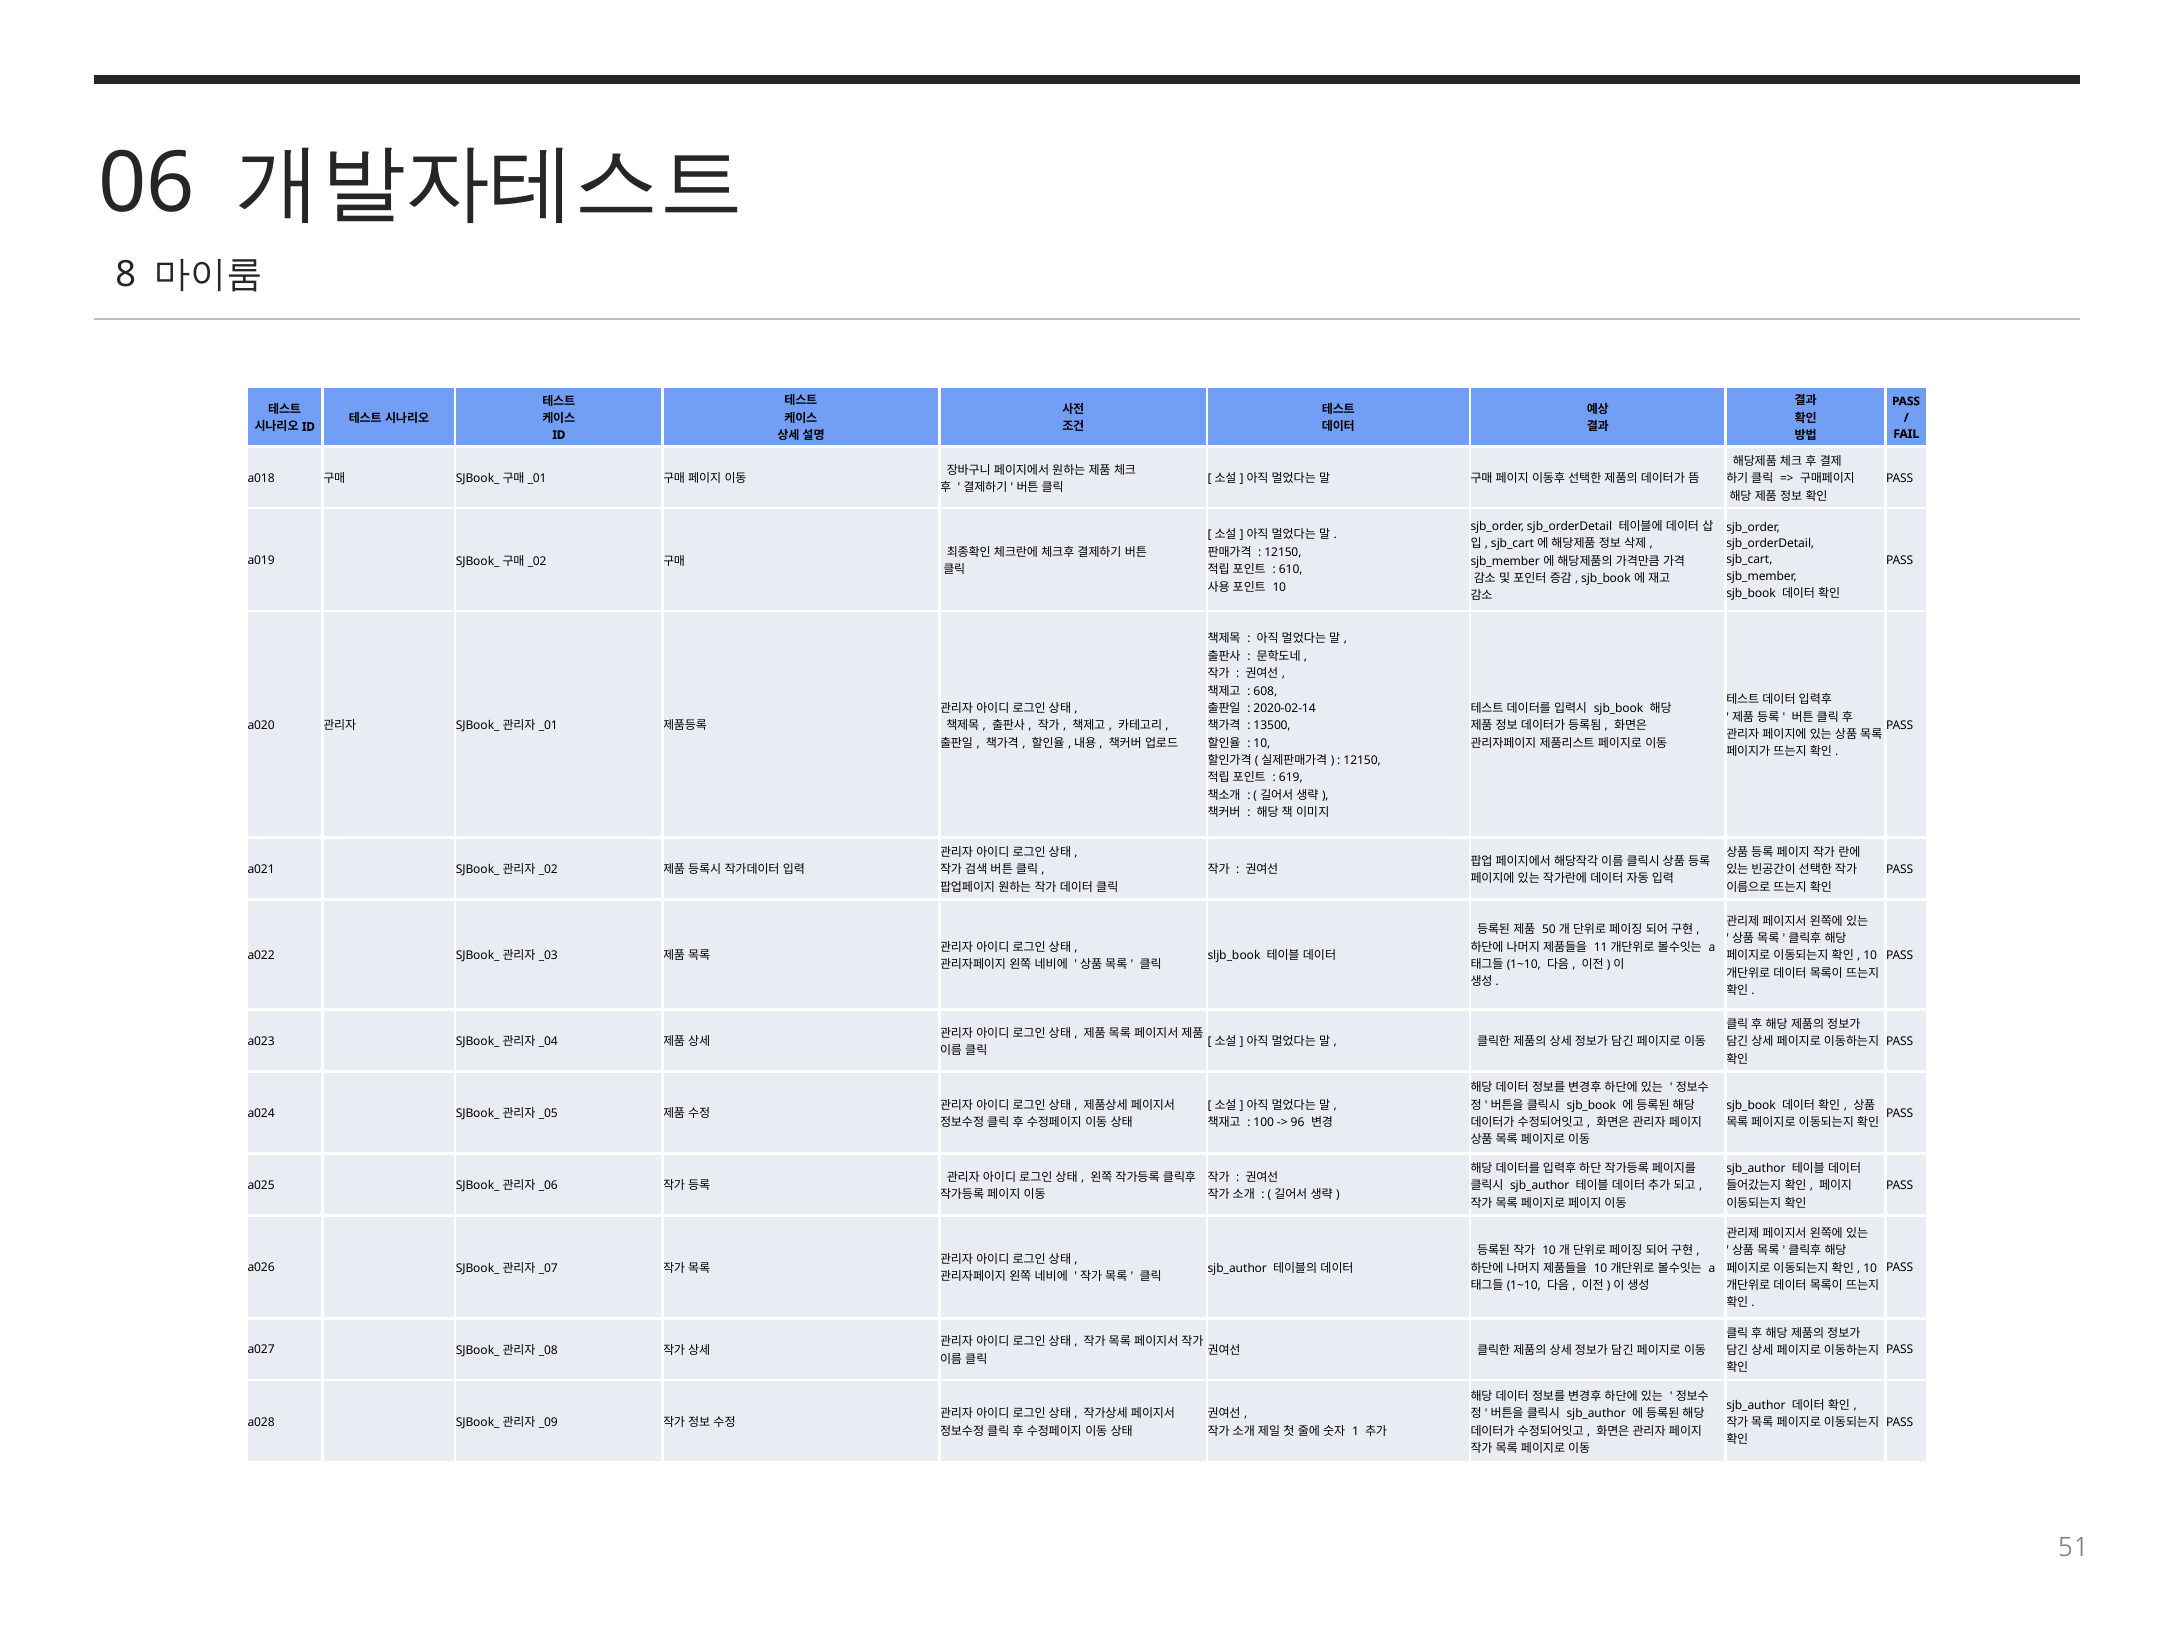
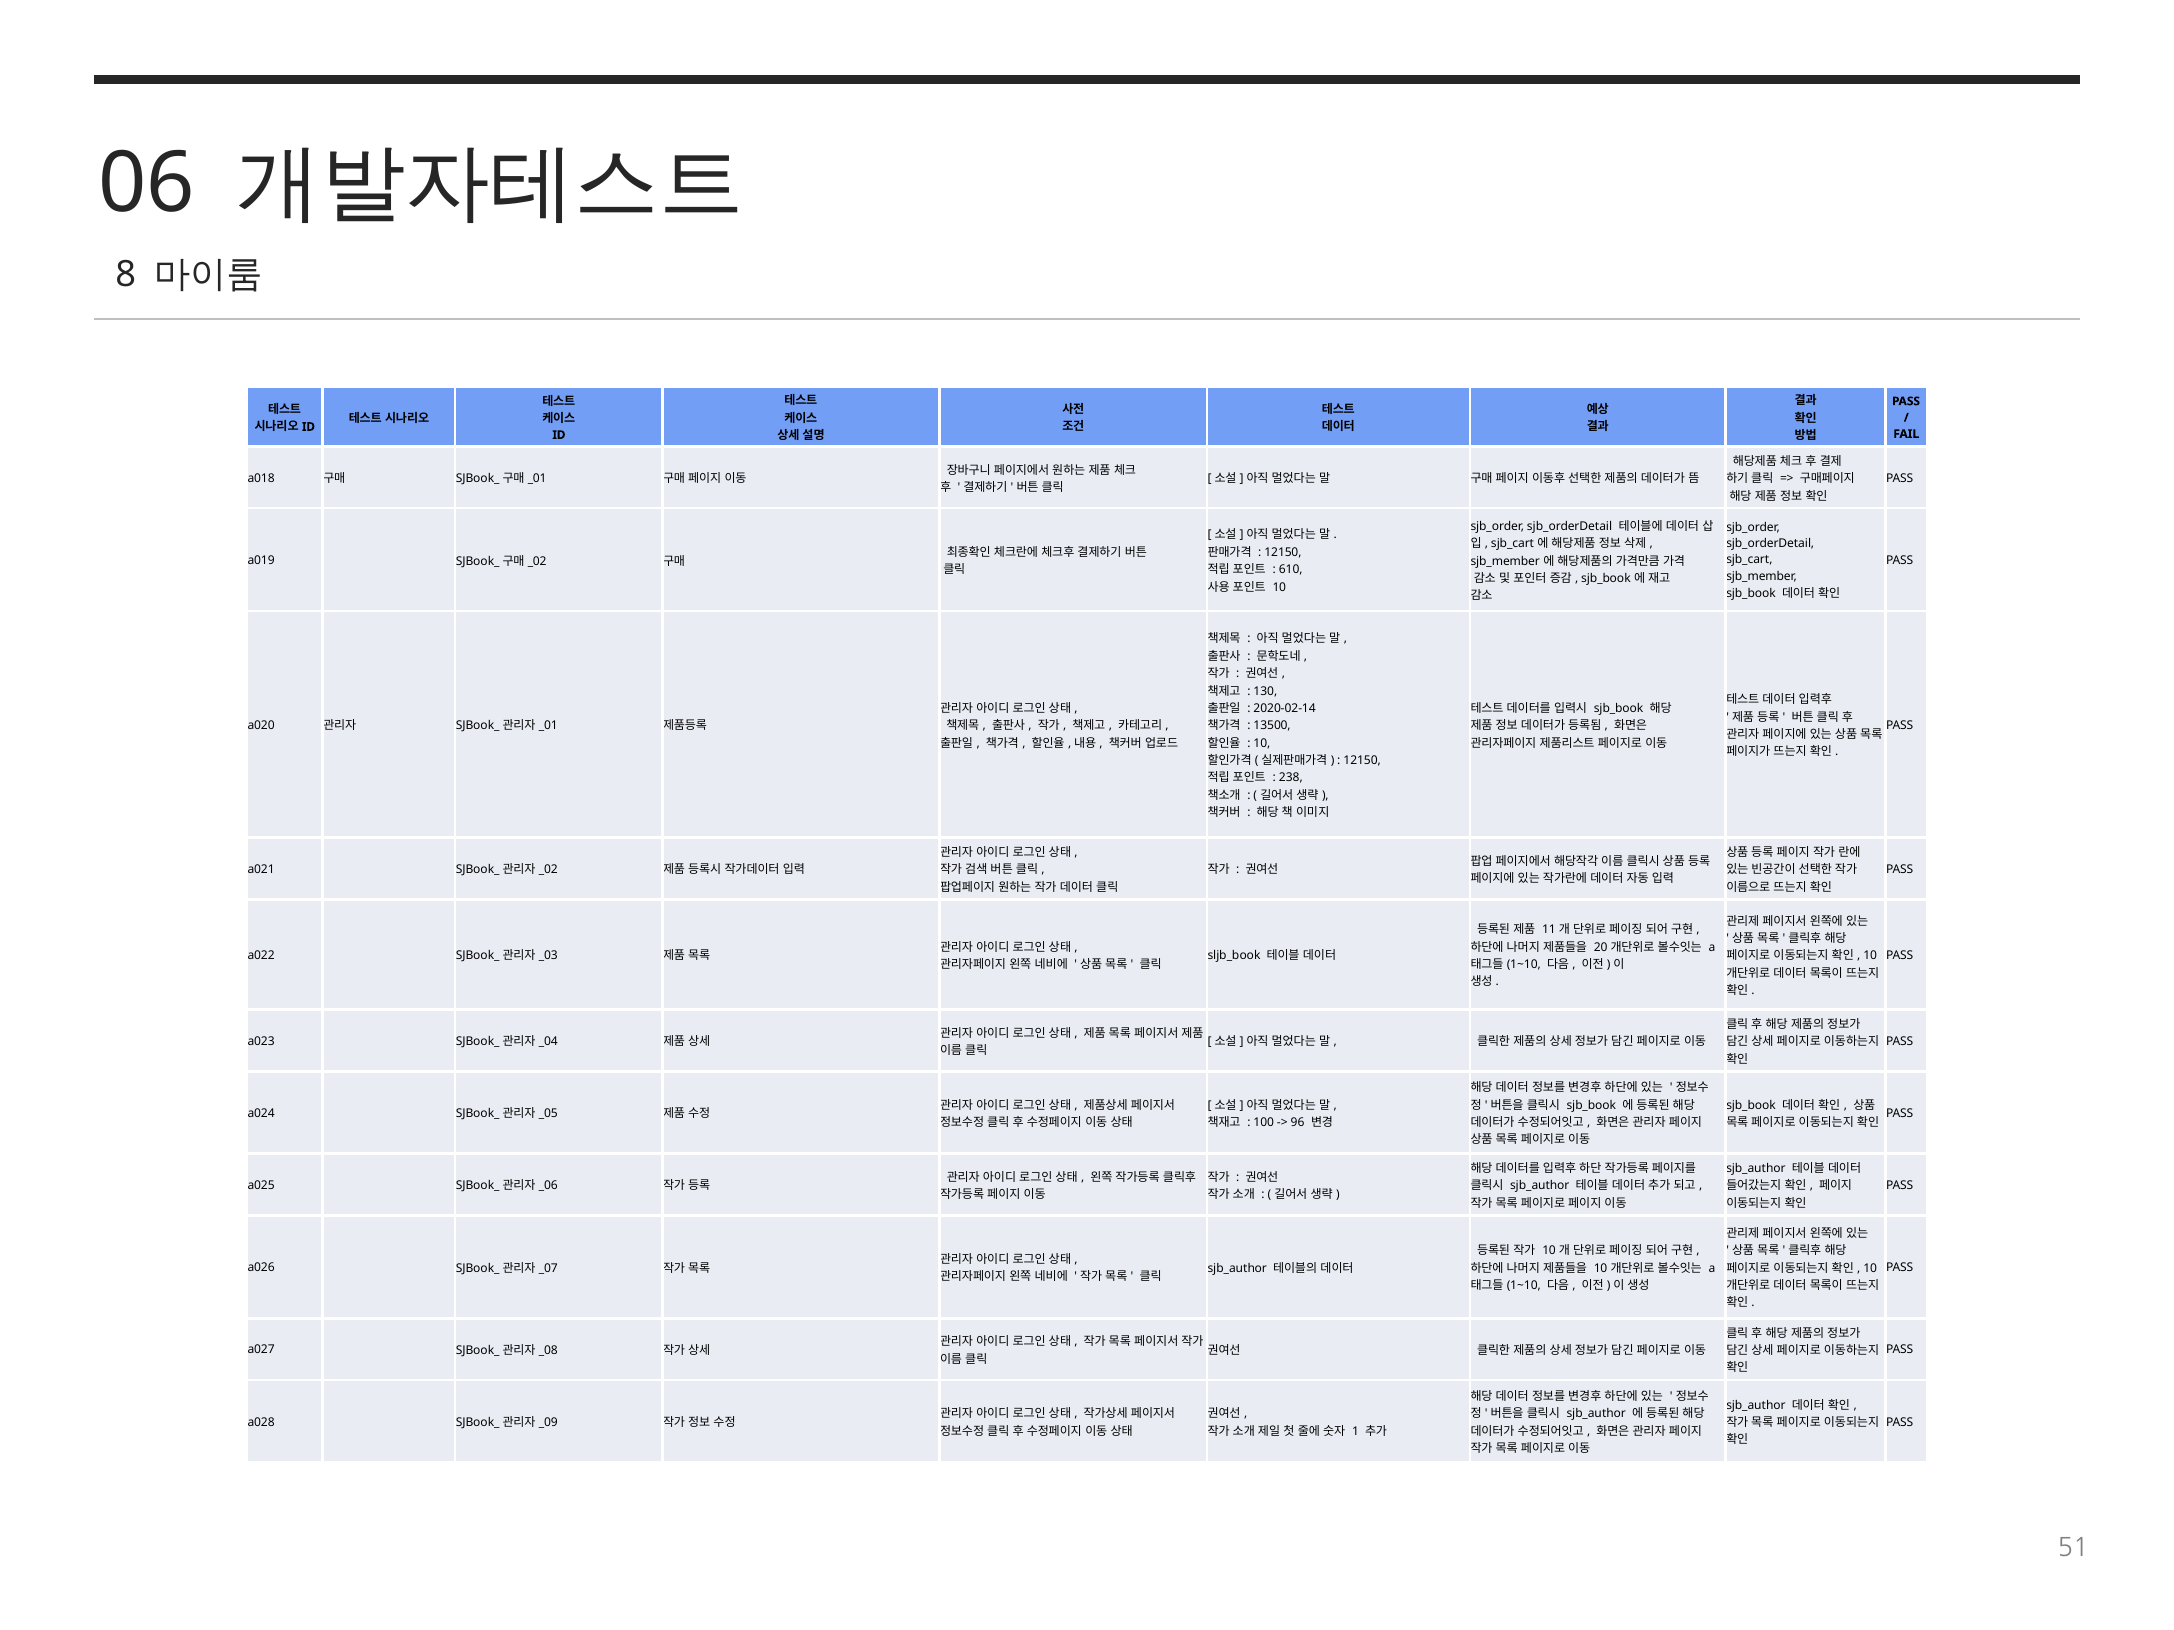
608: 608 -> 130
619: 619 -> 238
50: 50 -> 11
11: 11 -> 20
